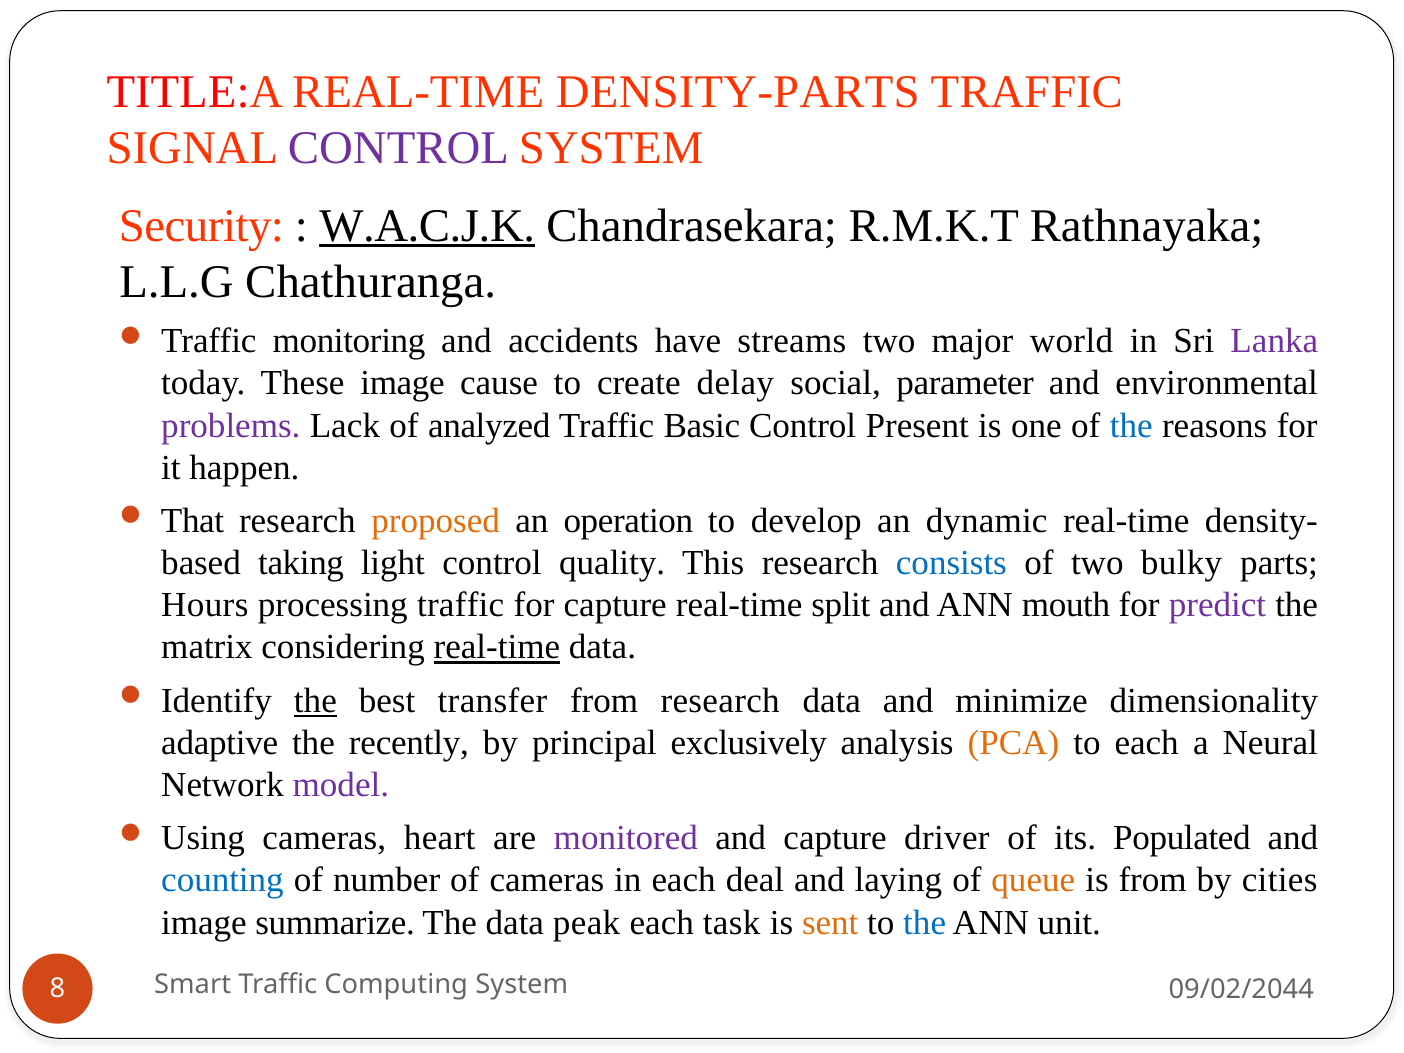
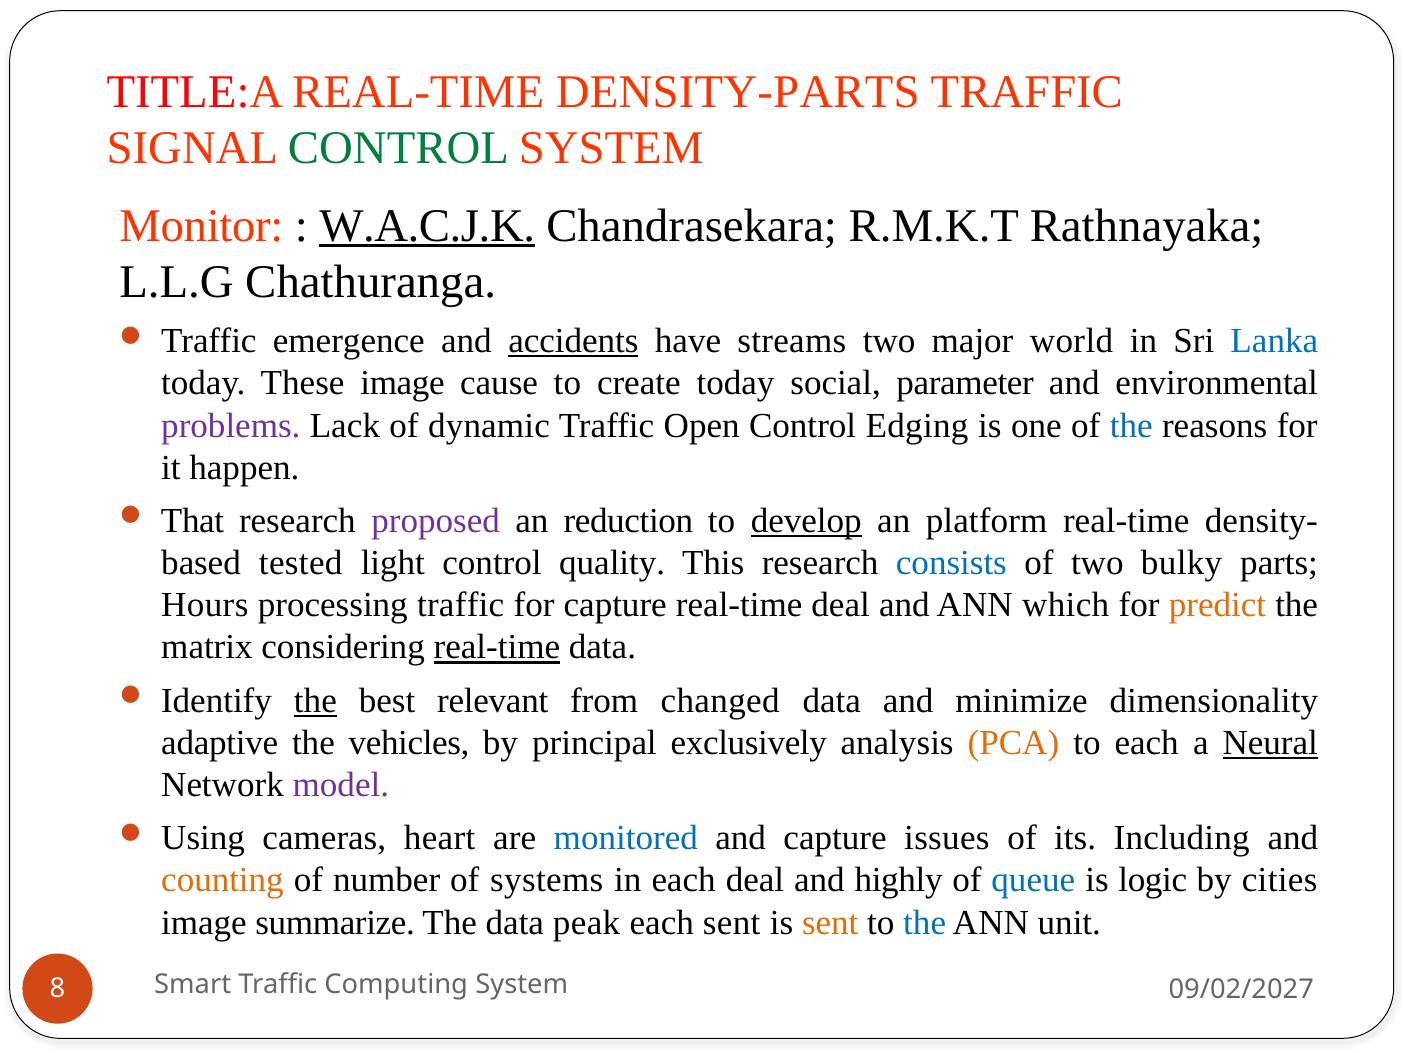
CONTROL at (398, 148) colour: purple -> green
Security: Security -> Monitor
monitoring: monitoring -> emergence
accidents underline: none -> present
Lanka colour: purple -> blue
create delay: delay -> today
analyzed: analyzed -> dynamic
Basic: Basic -> Open
Present: Present -> Edging
proposed colour: orange -> purple
operation: operation -> reduction
develop underline: none -> present
dynamic: dynamic -> platform
taking: taking -> tested
real-time split: split -> deal
mouth: mouth -> which
predict colour: purple -> orange
transfer: transfer -> relevant
from research: research -> changed
recently: recently -> vehicles
Neural underline: none -> present
monitored colour: purple -> blue
driver: driver -> issues
Populated: Populated -> Including
counting colour: blue -> orange
of cameras: cameras -> systems
laying: laying -> highly
queue colour: orange -> blue
is from: from -> logic
each task: task -> sent
09/02/2044: 09/02/2044 -> 09/02/2027
